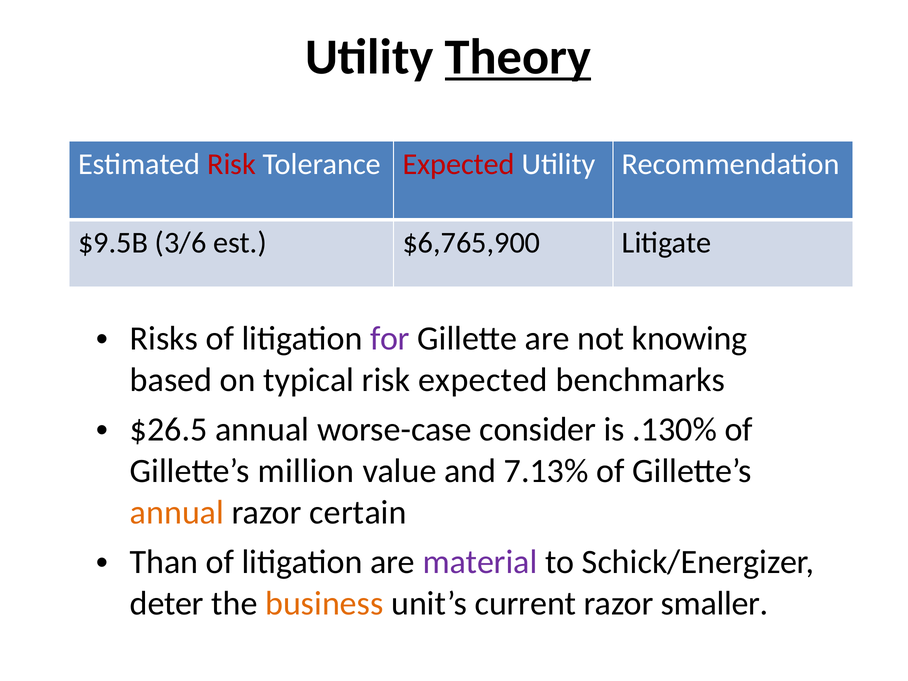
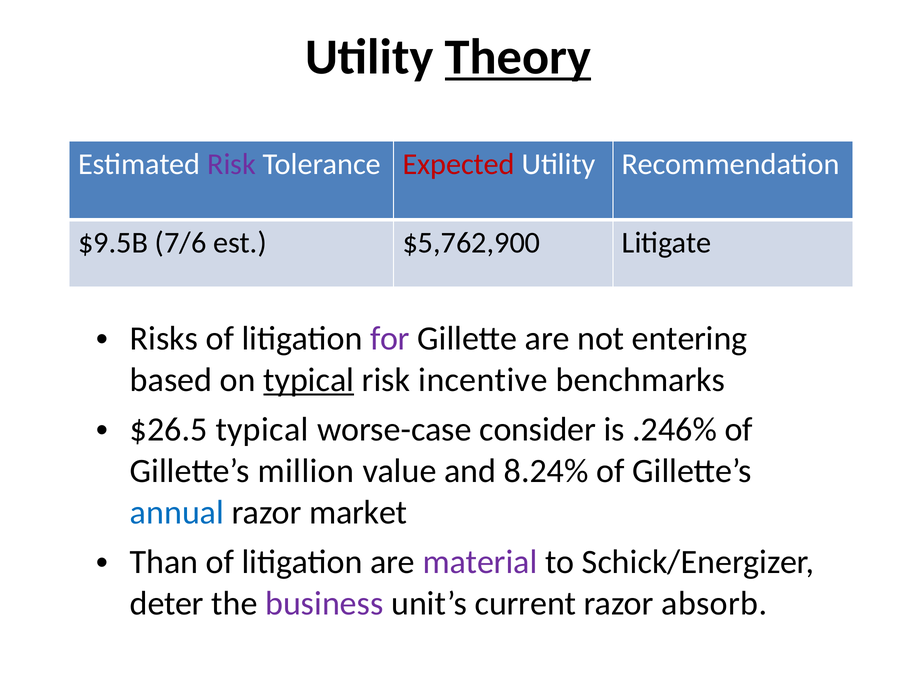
Risk at (232, 164) colour: red -> purple
3/6: 3/6 -> 7/6
$6,765,900: $6,765,900 -> $5,762,900
knowing: knowing -> entering
typical at (309, 380) underline: none -> present
risk expected: expected -> incentive
$26.5 annual: annual -> typical
.130%: .130% -> .246%
7.13%: 7.13% -> 8.24%
annual at (177, 513) colour: orange -> blue
certain: certain -> market
business colour: orange -> purple
smaller: smaller -> absorb
